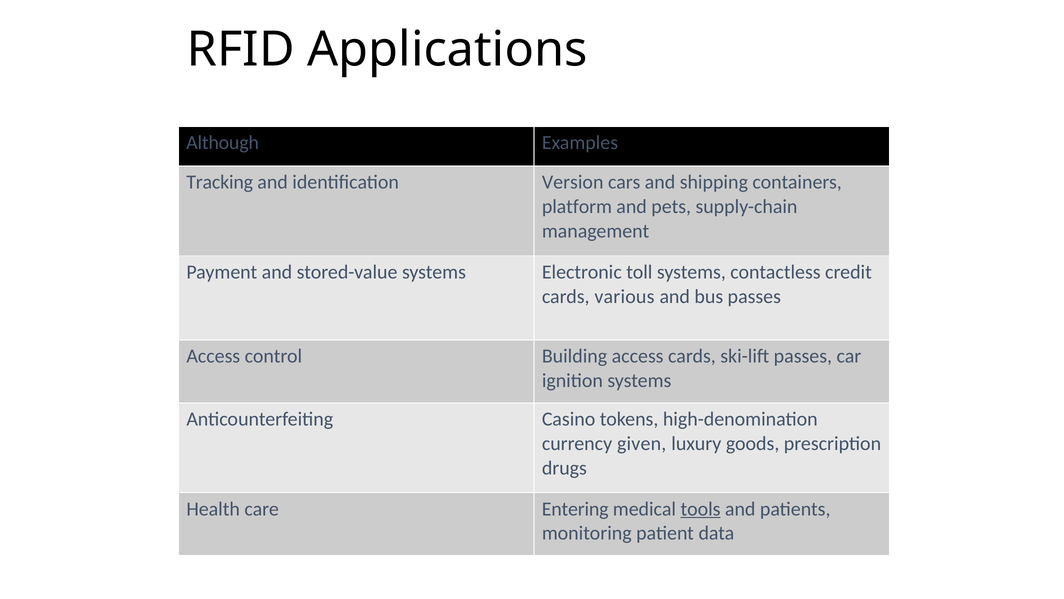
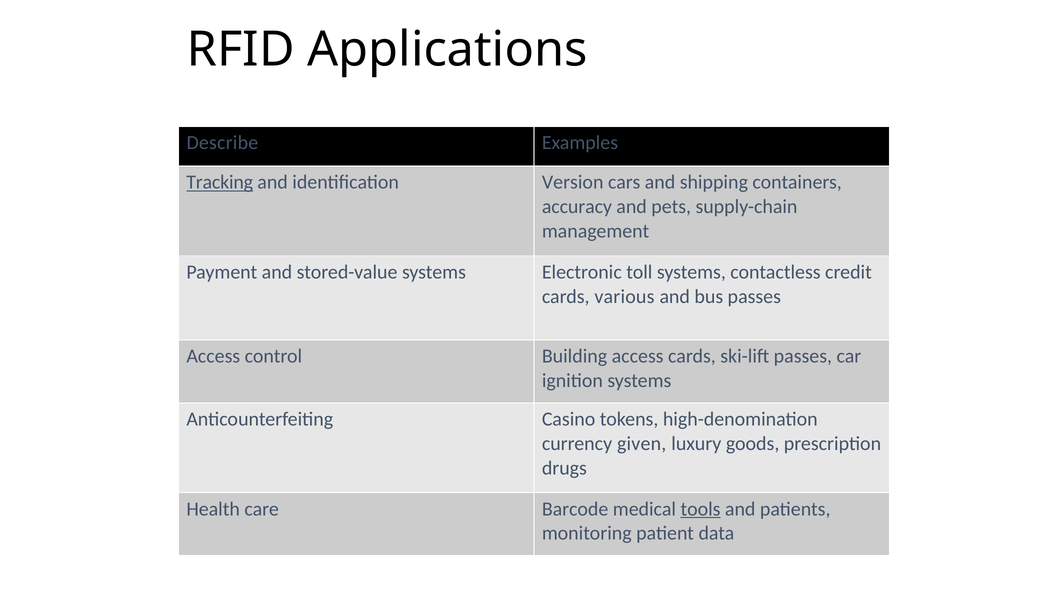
Although: Although -> Describe
Tracking underline: none -> present
platform: platform -> accuracy
Entering: Entering -> Barcode
